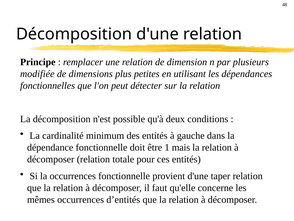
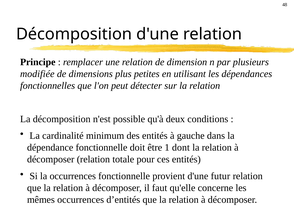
mais: mais -> dont
taper: taper -> futur
